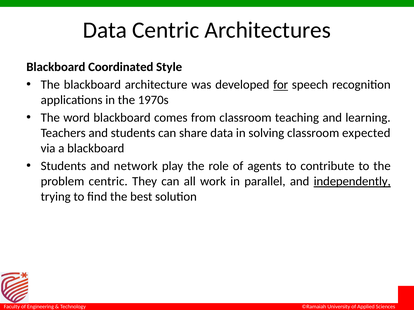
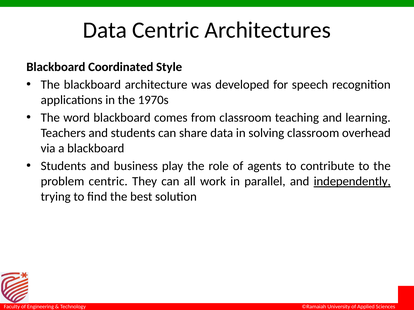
for underline: present -> none
expected: expected -> overhead
network: network -> business
